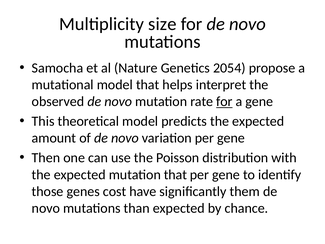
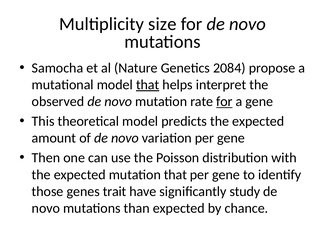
2054: 2054 -> 2084
that at (148, 85) underline: none -> present
cost: cost -> trait
them: them -> study
